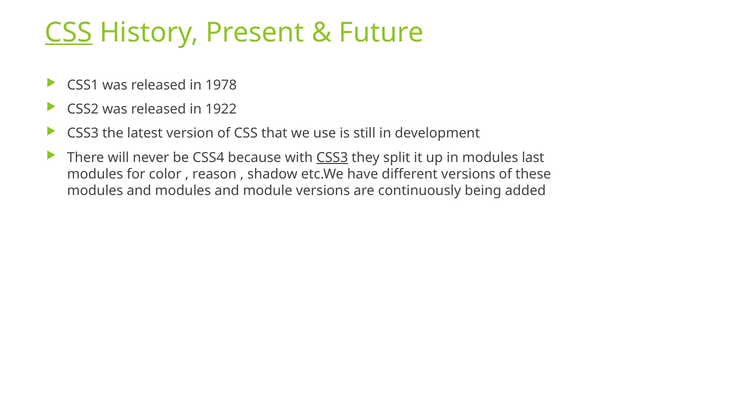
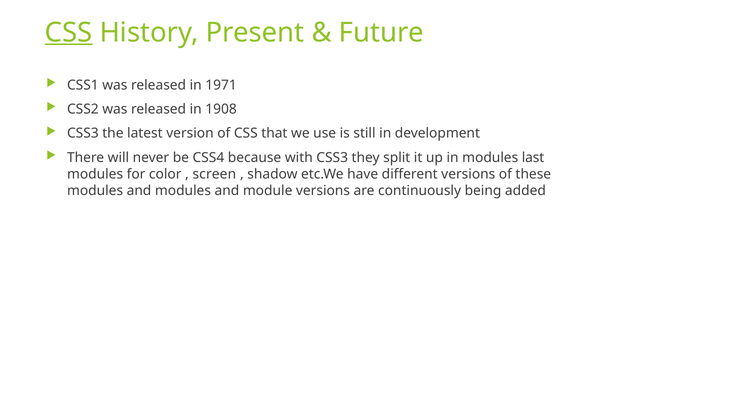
1978: 1978 -> 1971
1922: 1922 -> 1908
CSS3 at (332, 158) underline: present -> none
reason: reason -> screen
